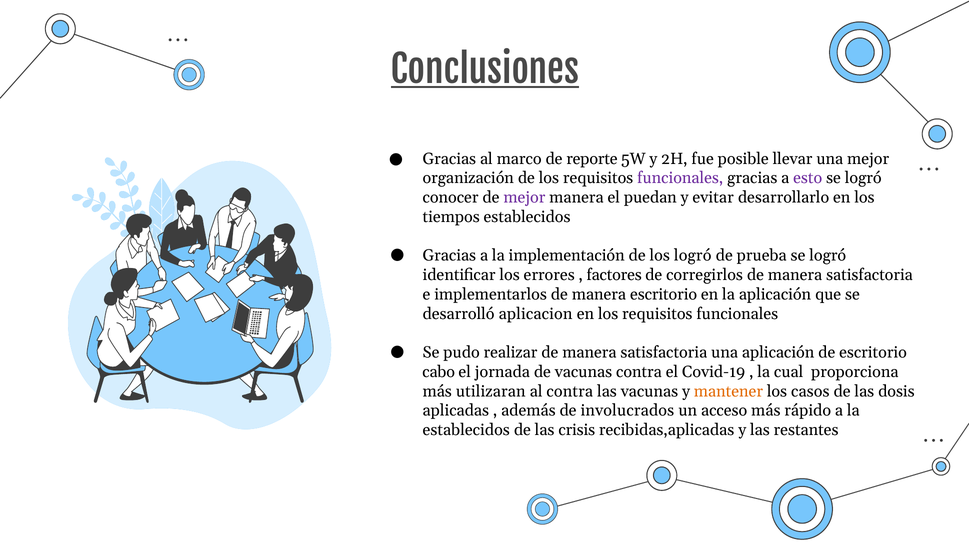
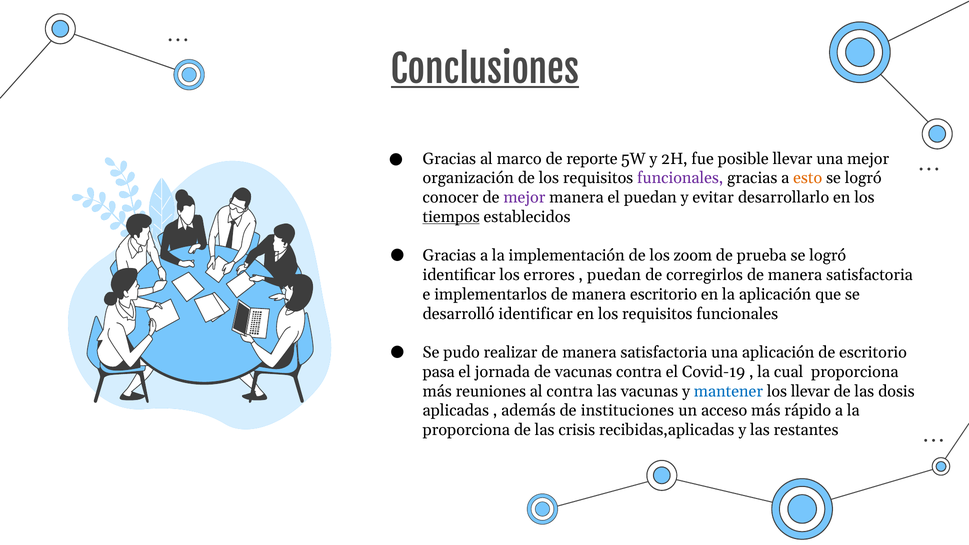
esto colour: purple -> orange
tiempos underline: none -> present
los logró: logró -> zoom
factores at (614, 275): factores -> puedan
desarrolló aplicacion: aplicacion -> identificar
cabo: cabo -> pasa
utilizaran: utilizaran -> reuniones
mantener colour: orange -> blue
los casos: casos -> llevar
involucrados: involucrados -> instituciones
establecidos at (466, 430): establecidos -> proporciona
